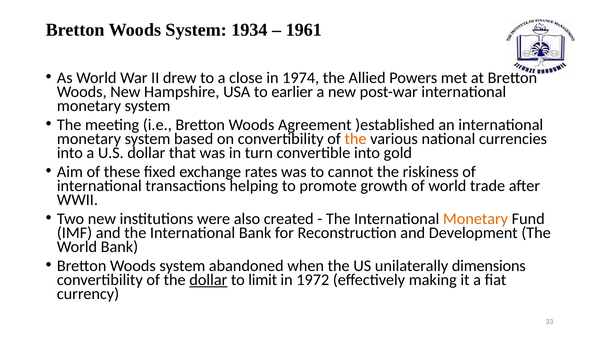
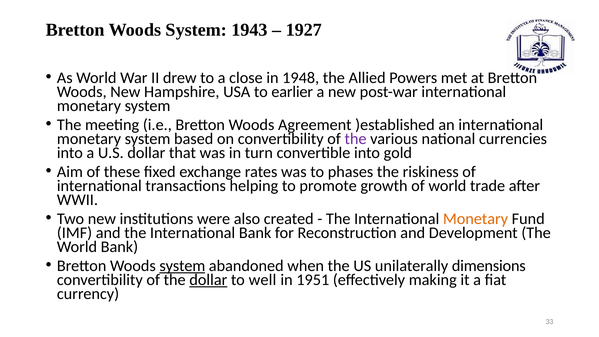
1934: 1934 -> 1943
1961: 1961 -> 1927
1974: 1974 -> 1948
the at (356, 139) colour: orange -> purple
cannot: cannot -> phases
system at (182, 266) underline: none -> present
limit: limit -> well
1972: 1972 -> 1951
